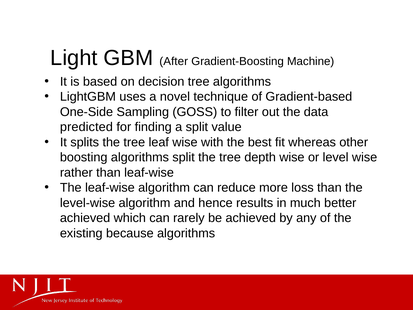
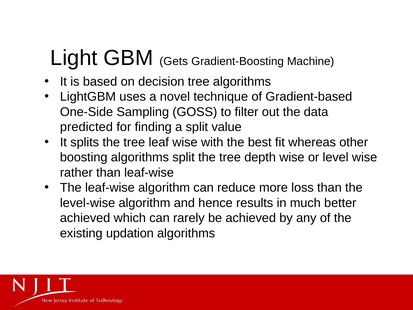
After: After -> Gets
because: because -> updation
